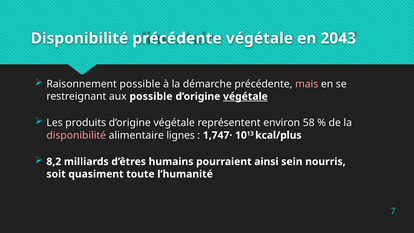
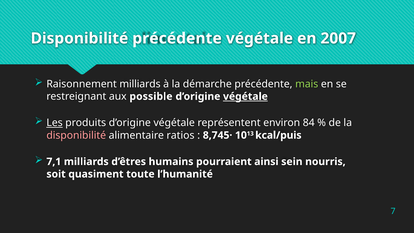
2043: 2043 -> 2007
Raisonnement possible: possible -> milliards
mais colour: pink -> light green
Les underline: none -> present
58: 58 -> 84
lignes: lignes -> ratios
1,747·: 1,747· -> 8,745·
kcal/plus: kcal/plus -> kcal/puis
8,2: 8,2 -> 7,1
